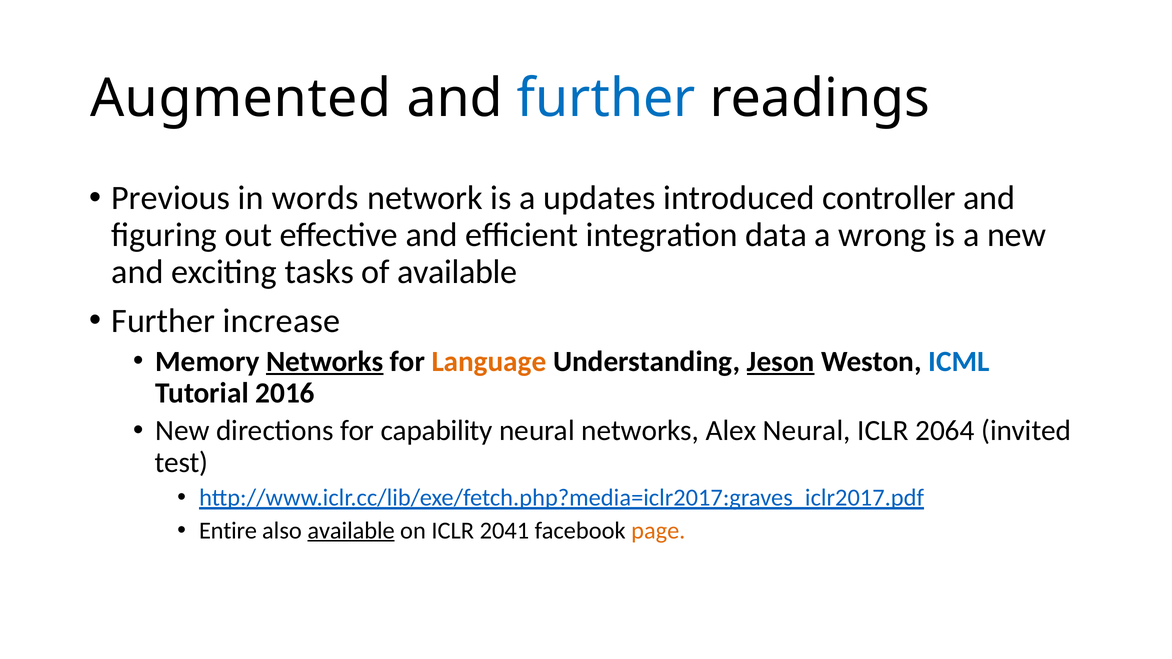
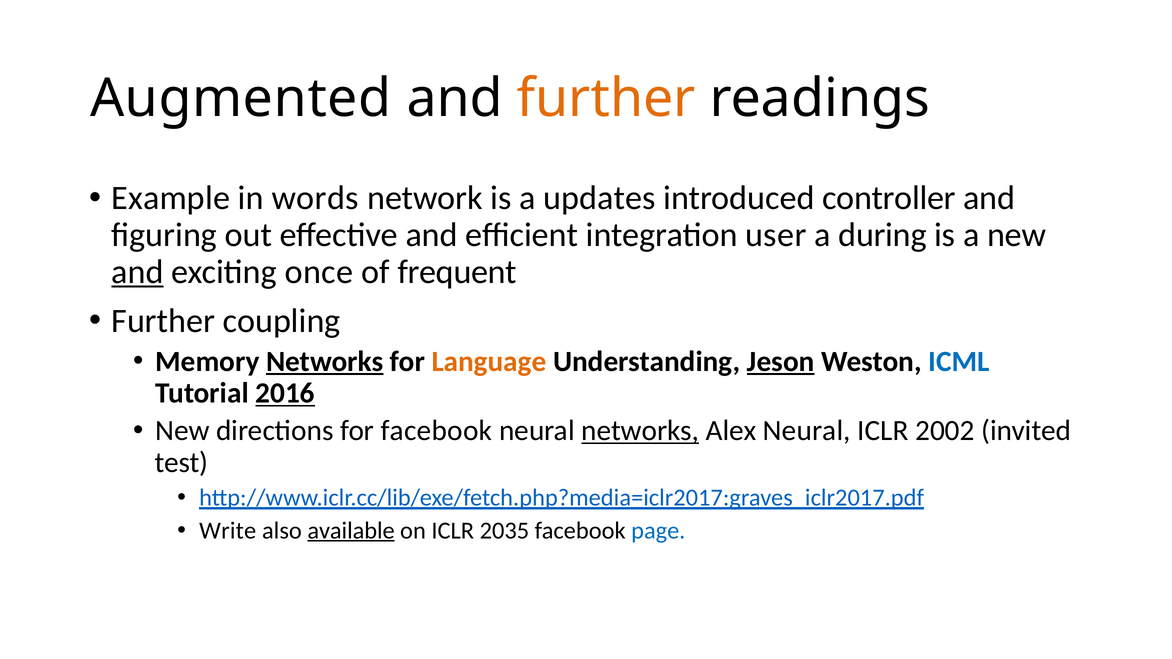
further at (606, 98) colour: blue -> orange
Previous: Previous -> Example
data: data -> user
wrong: wrong -> during
and at (137, 272) underline: none -> present
tasks: tasks -> once
of available: available -> frequent
increase: increase -> coupling
2016 underline: none -> present
for capability: capability -> facebook
networks at (640, 431) underline: none -> present
2064: 2064 -> 2002
Entire: Entire -> Write
2041: 2041 -> 2035
page colour: orange -> blue
